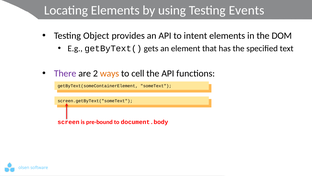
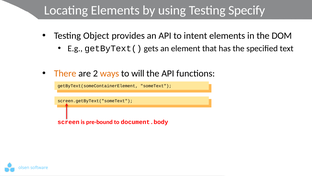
Events: Events -> Specify
There colour: purple -> orange
cell: cell -> will
